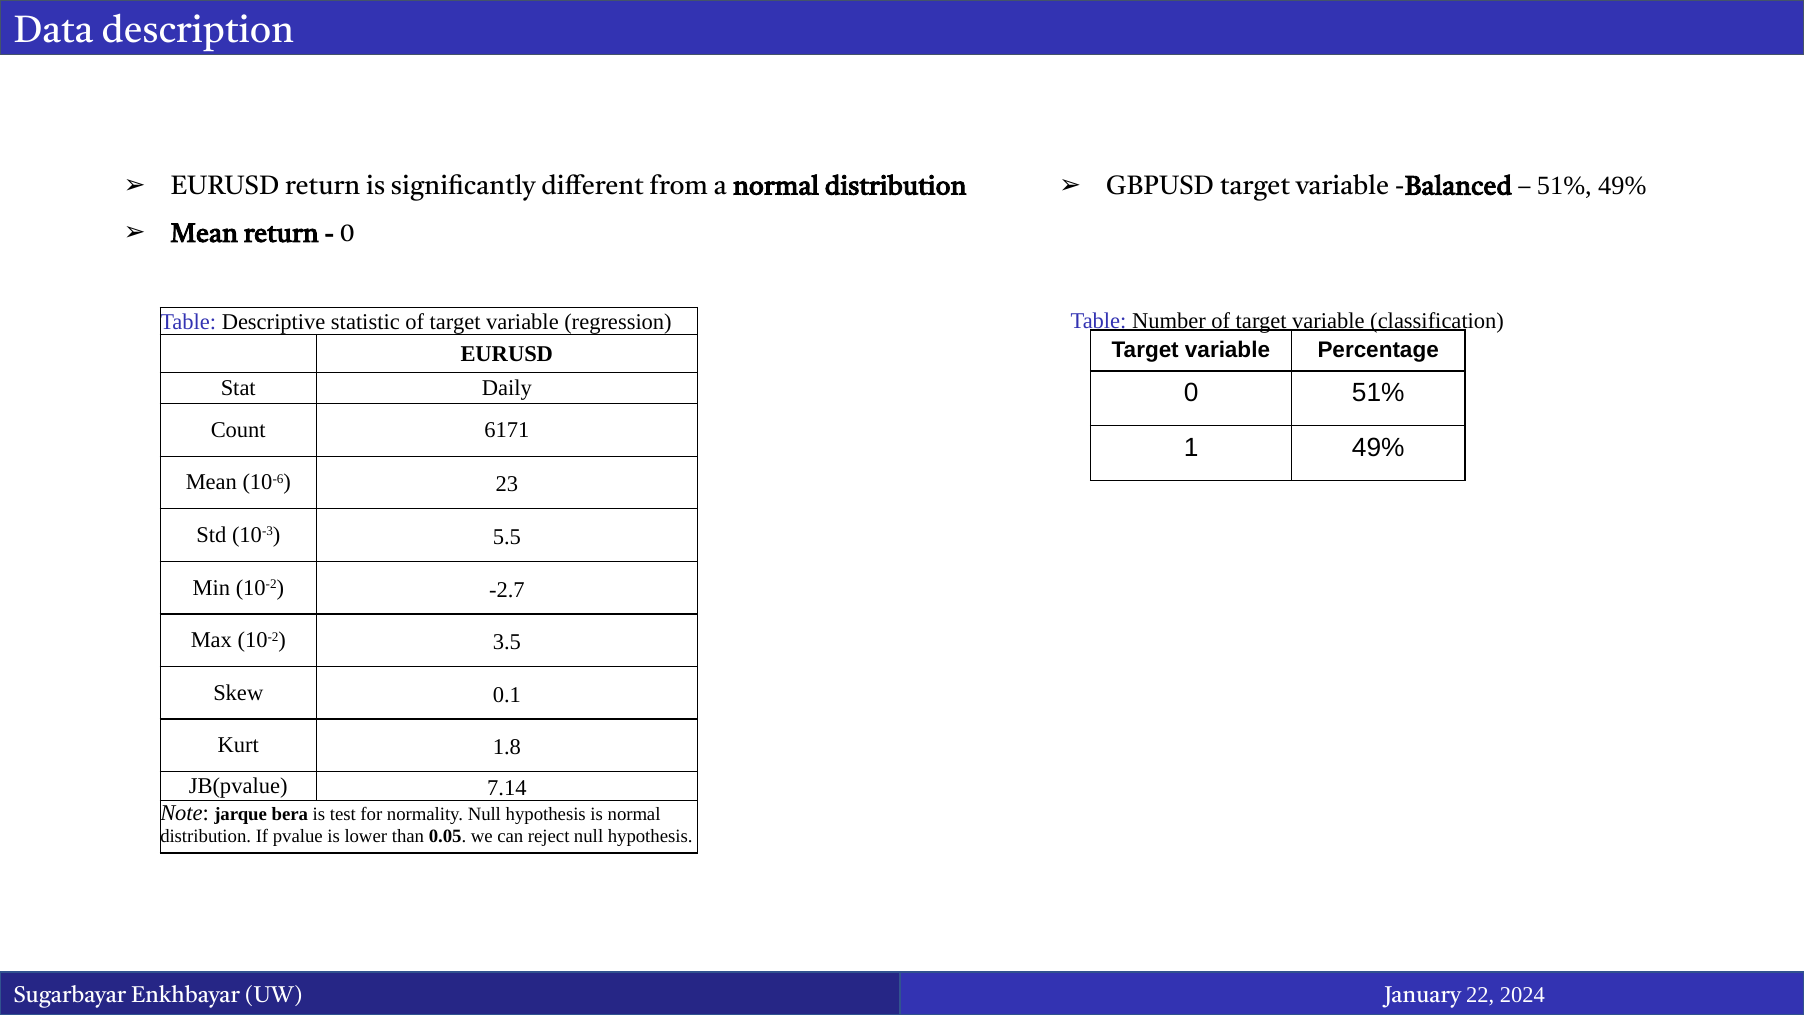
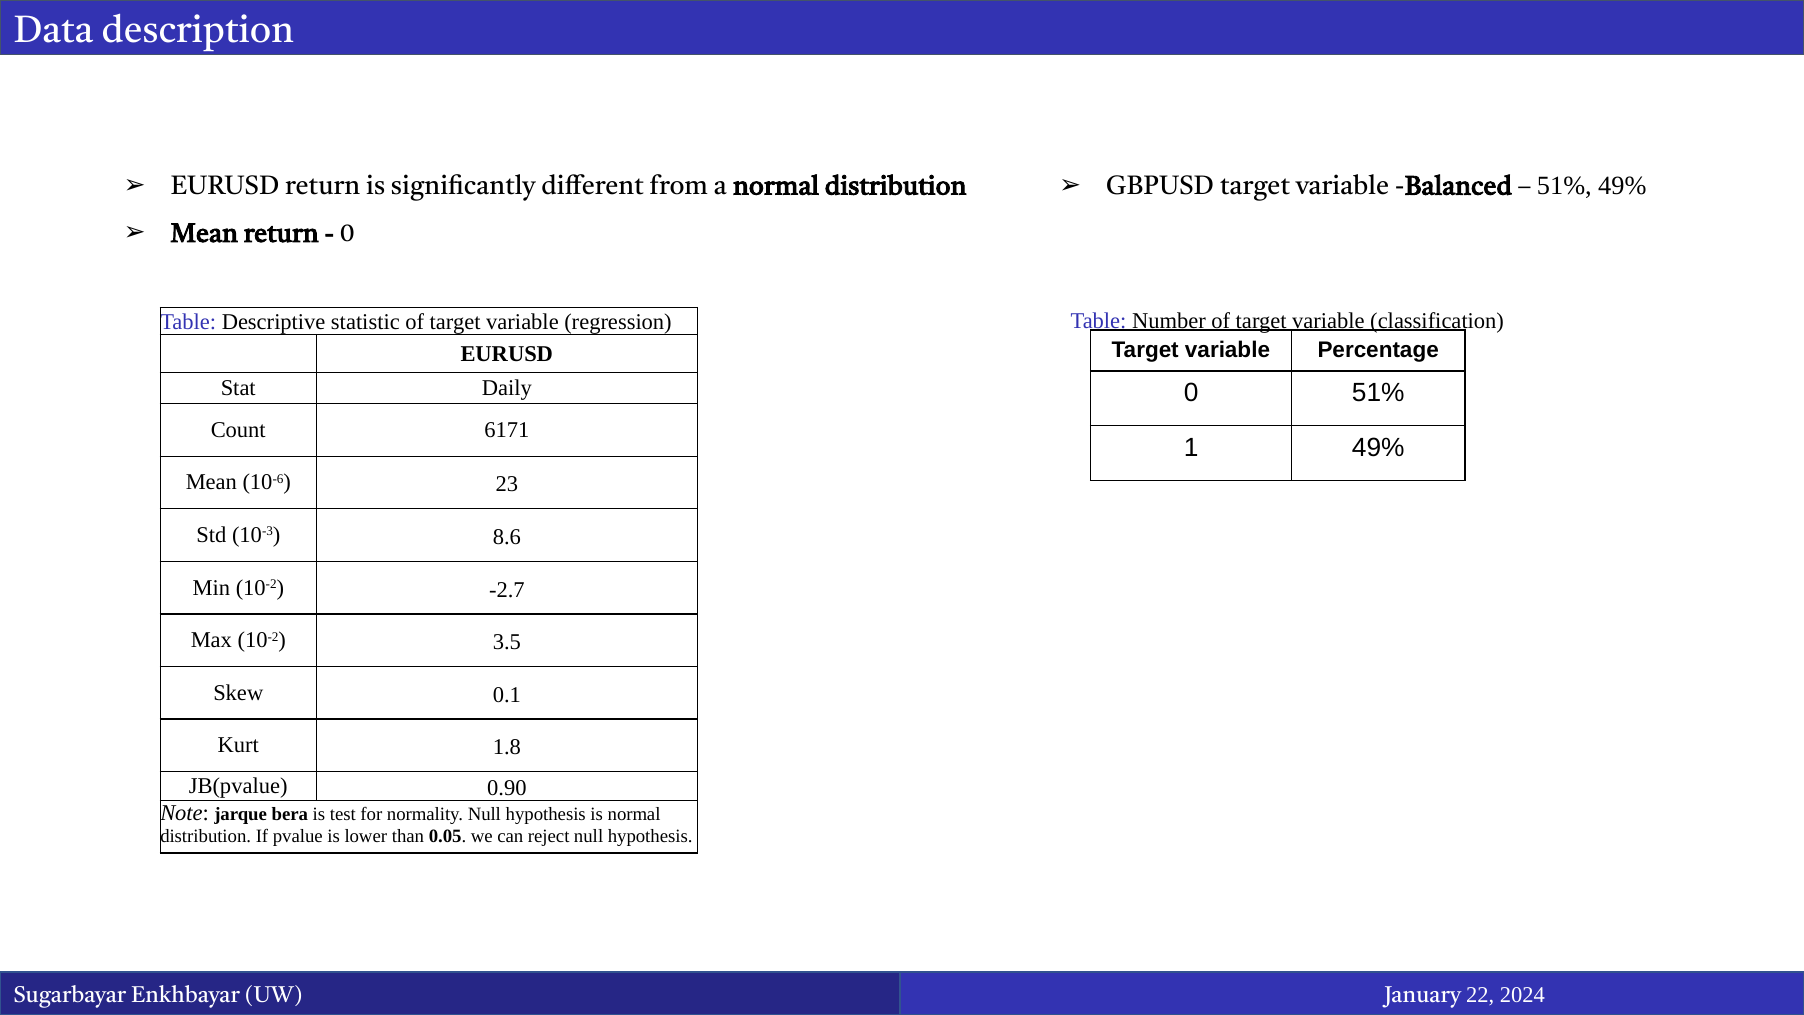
5.5: 5.5 -> 8.6
7.14: 7.14 -> 0.90
